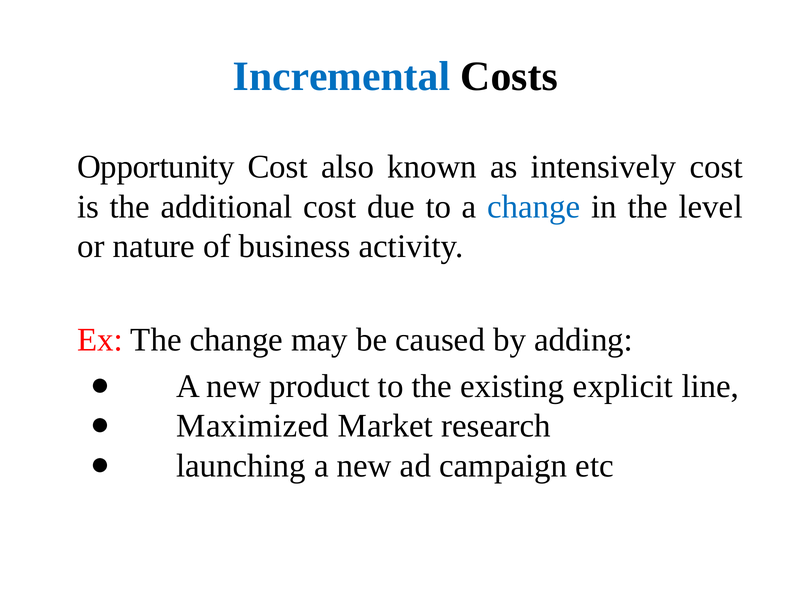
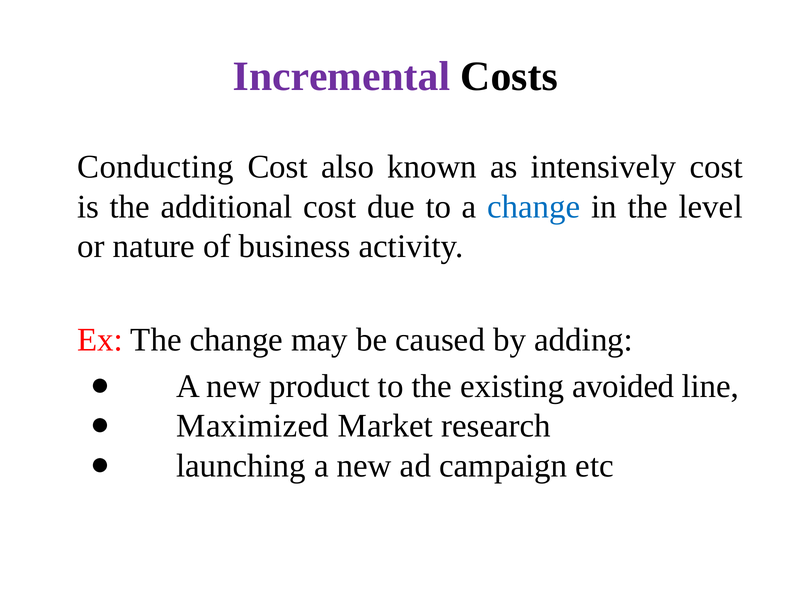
Incremental colour: blue -> purple
Opportunity: Opportunity -> Conducting
explicit: explicit -> avoided
